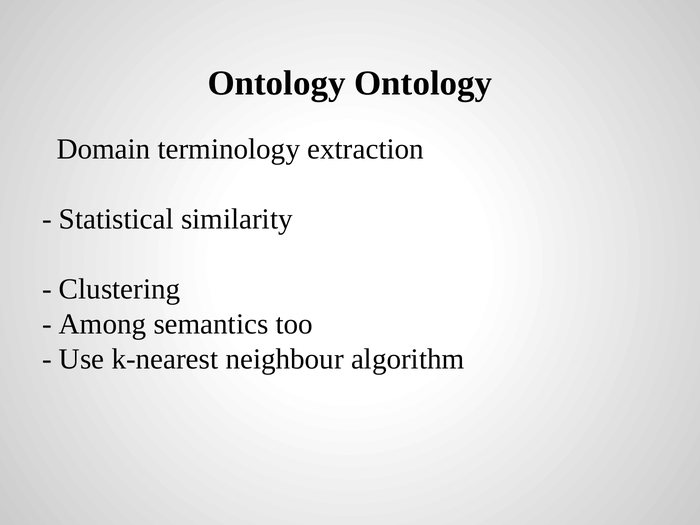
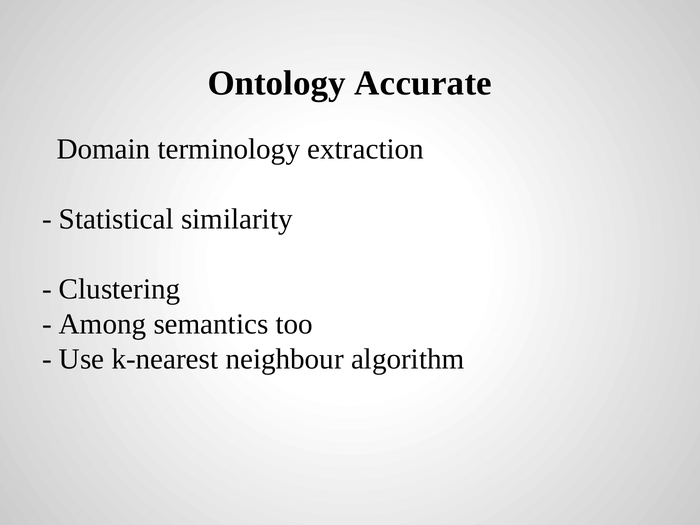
Ontology Ontology: Ontology -> Accurate
